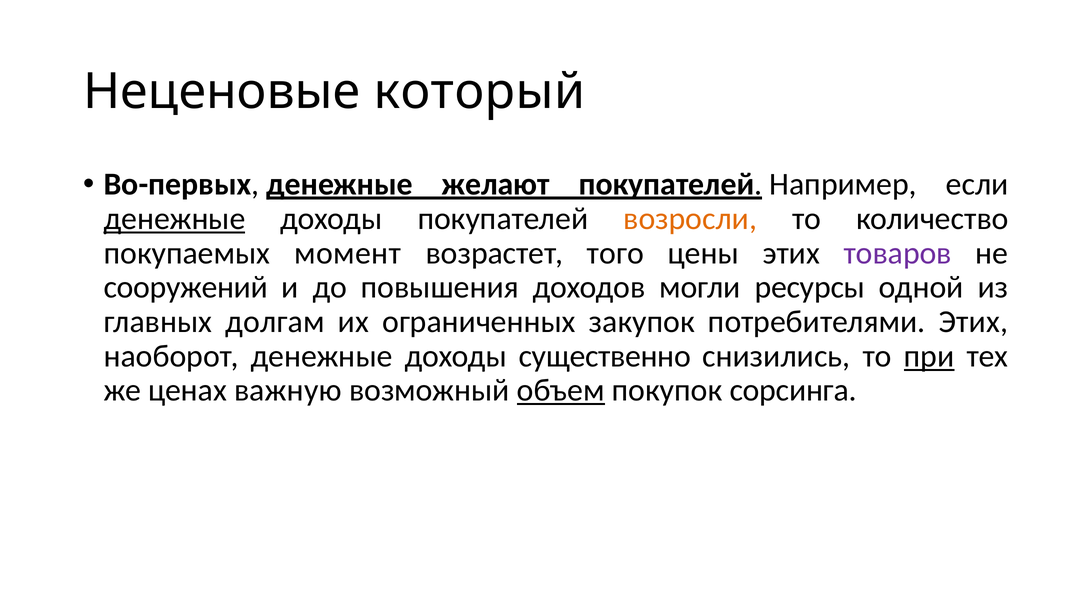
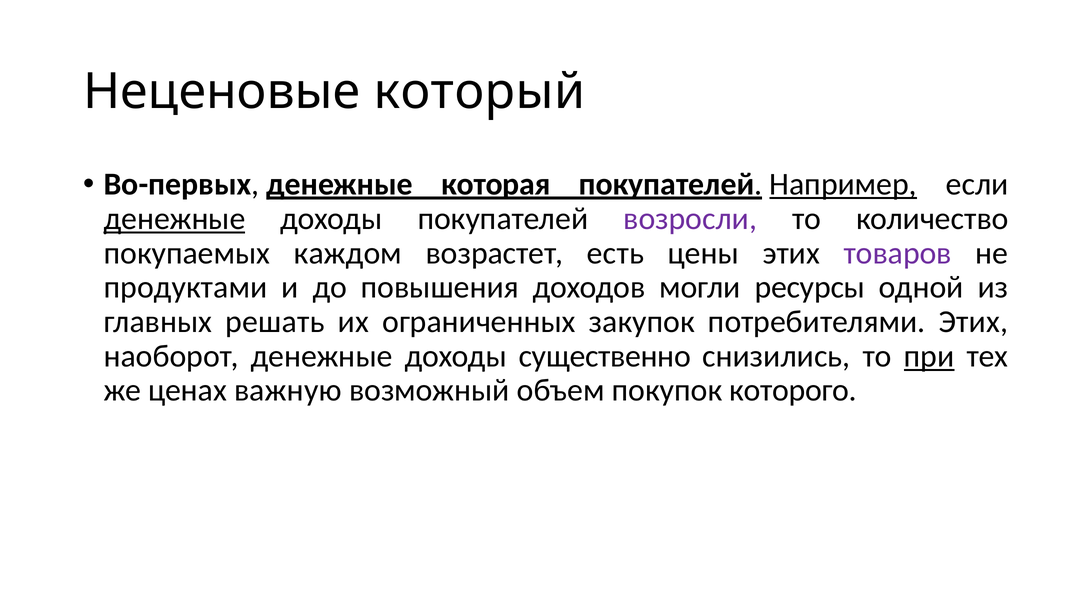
желают: желают -> которая
Например underline: none -> present
возросли colour: orange -> purple
момент: момент -> каждом
того: того -> есть
сооружений: сооружений -> продуктами
долгам: долгам -> решать
объем underline: present -> none
сорсинга: сорсинга -> которого
